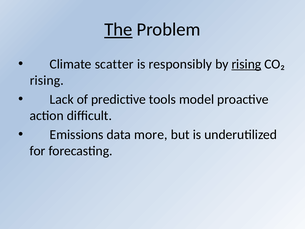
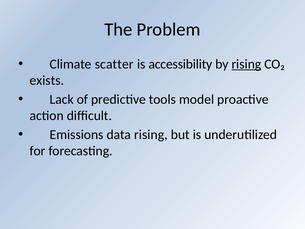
The underline: present -> none
responsibly: responsibly -> accessibility
rising at (47, 80): rising -> exists
data more: more -> rising
